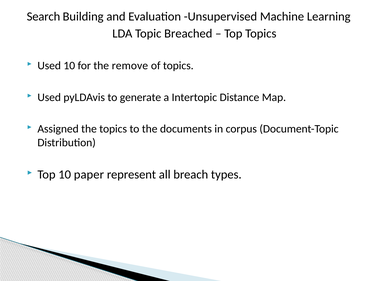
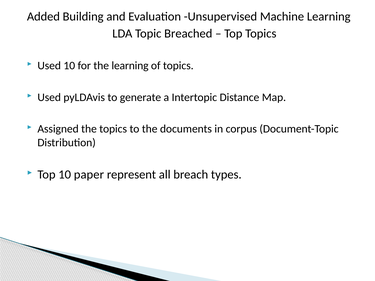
Search: Search -> Added
the remove: remove -> learning
